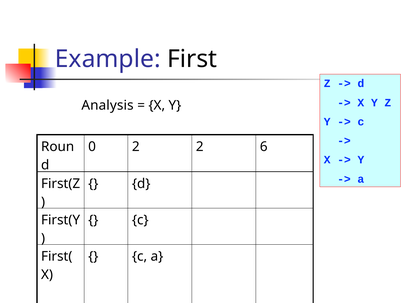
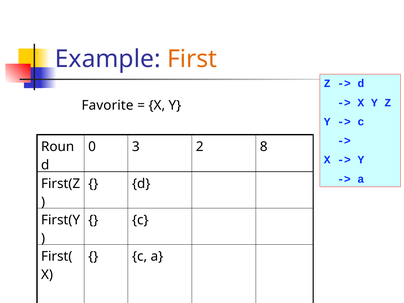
First colour: black -> orange
Analysis: Analysis -> Favorite
0 2: 2 -> 3
6: 6 -> 8
